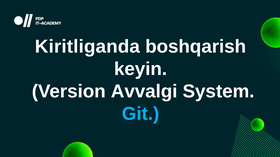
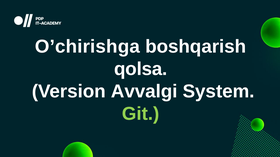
Kiritliganda: Kiritliganda -> Oʼchirishga
keyin: keyin -> qolsa
Git colour: light blue -> light green
